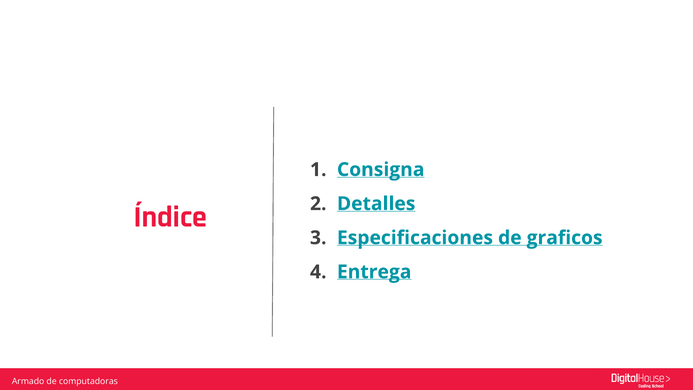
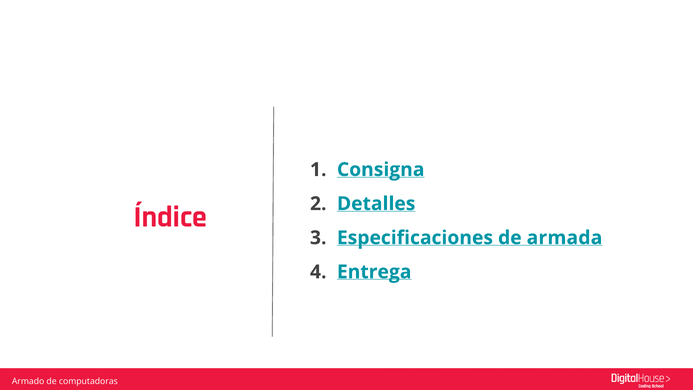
graficos: graficos -> armada
